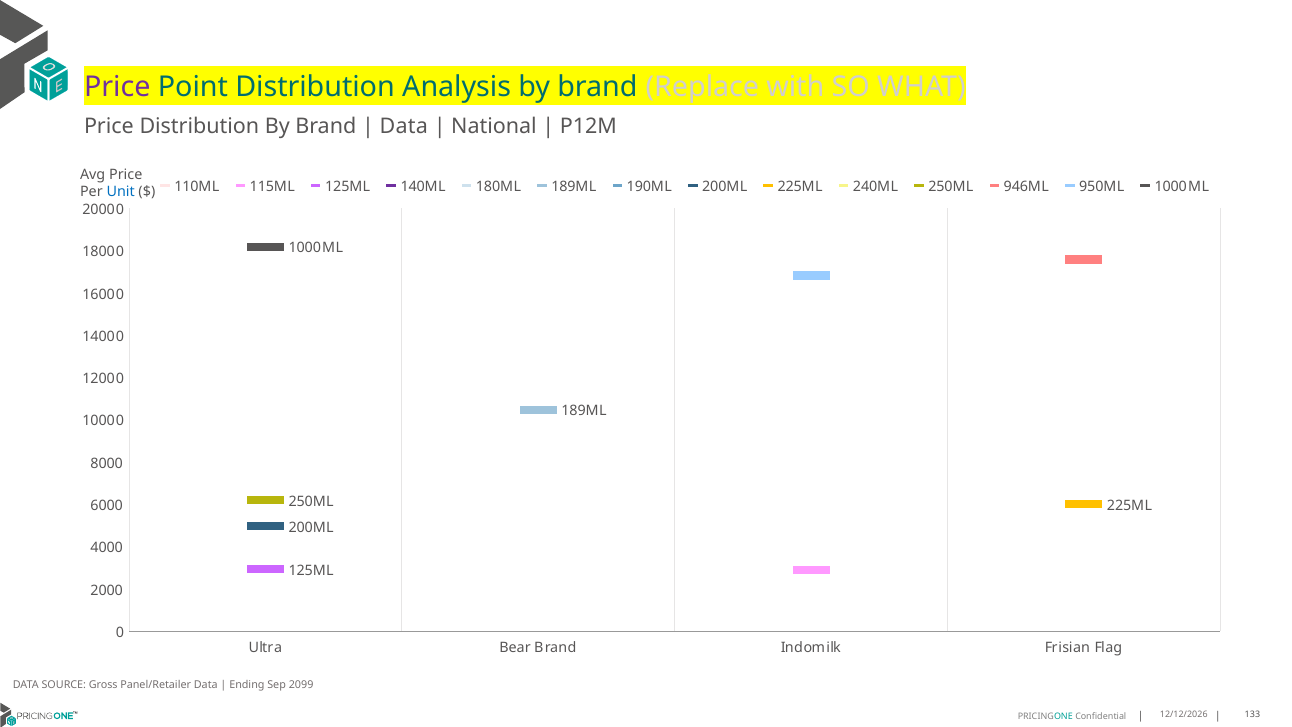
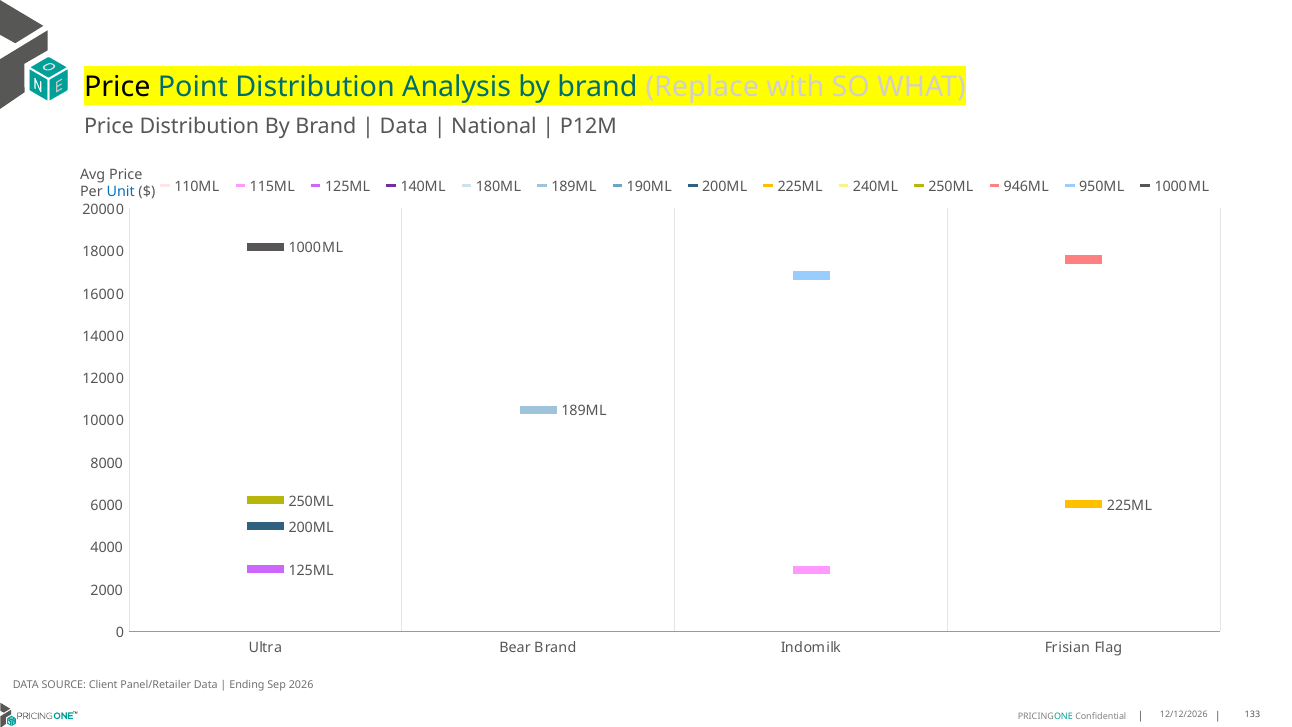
Price at (117, 87) colour: purple -> black
Gross: Gross -> Client
2099: 2099 -> 2026
